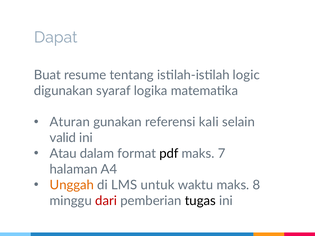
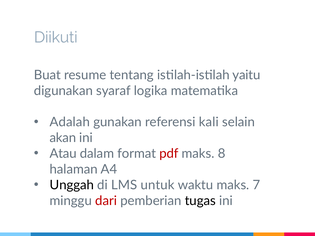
Dapat: Dapat -> Diikuti
logic: logic -> yaitu
Aturan: Aturan -> Adalah
valid: valid -> akan
pdf colour: black -> red
7: 7 -> 8
Unggah colour: orange -> black
8: 8 -> 7
